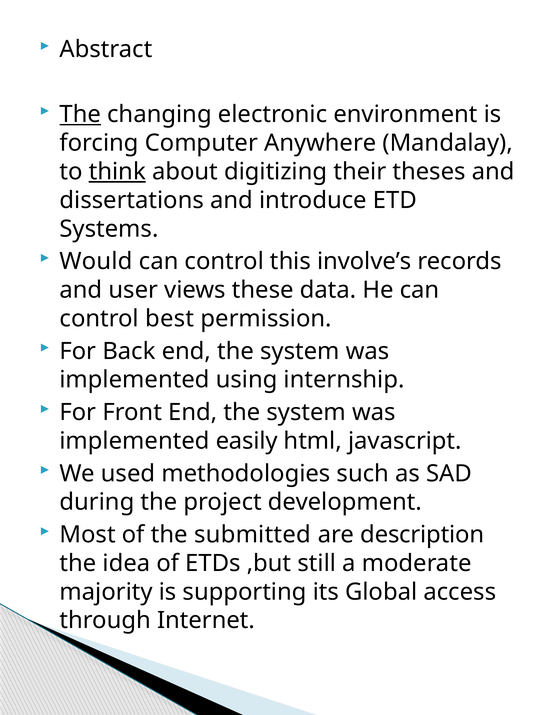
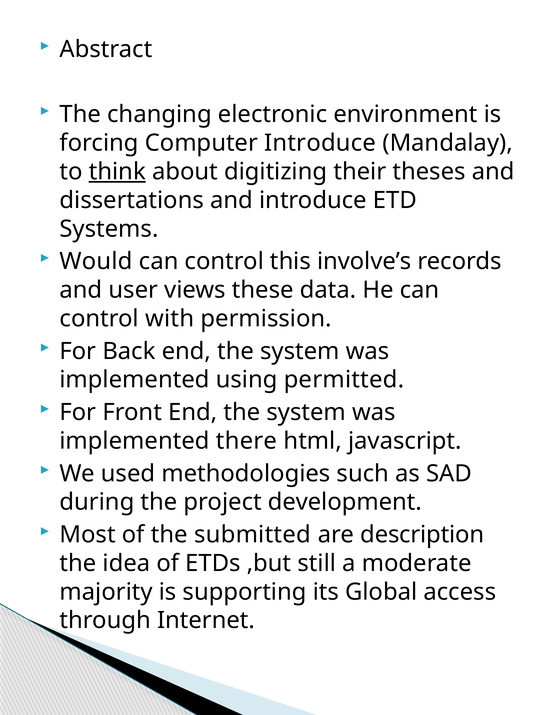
The at (80, 115) underline: present -> none
Computer Anywhere: Anywhere -> Introduce
best: best -> with
internship: internship -> permitted
easily: easily -> there
